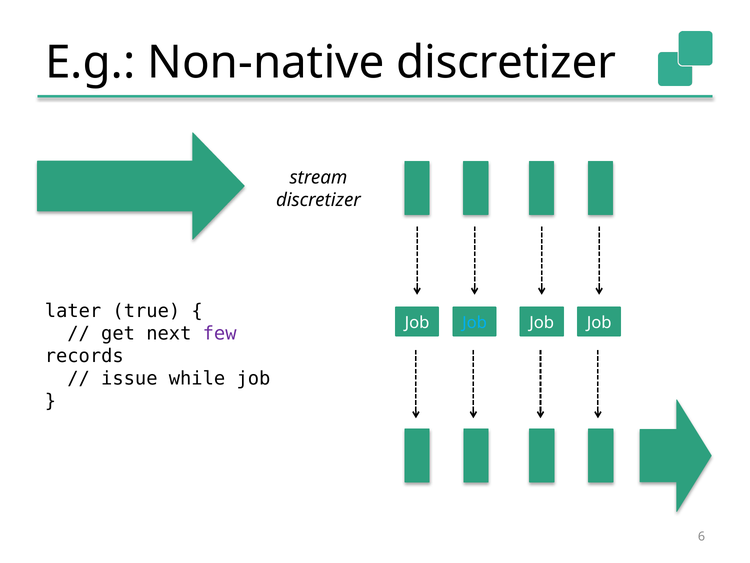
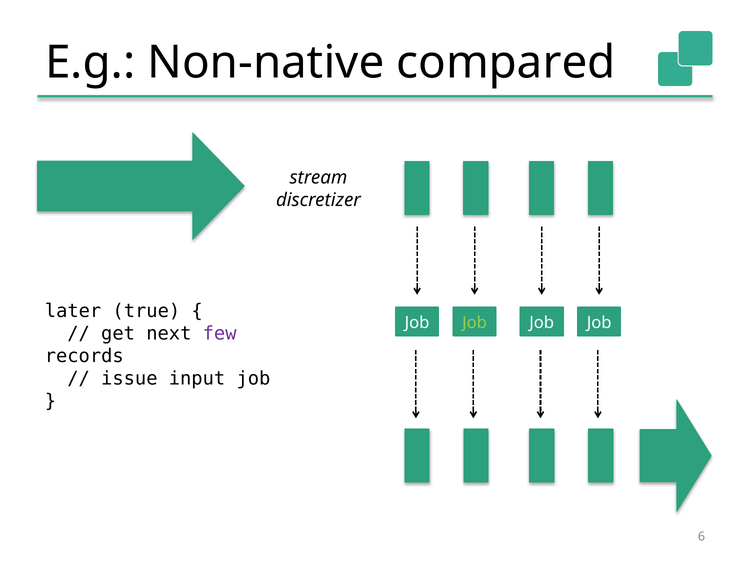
Non-native discretizer: discretizer -> compared
Job at (475, 322) colour: light blue -> light green
while: while -> input
